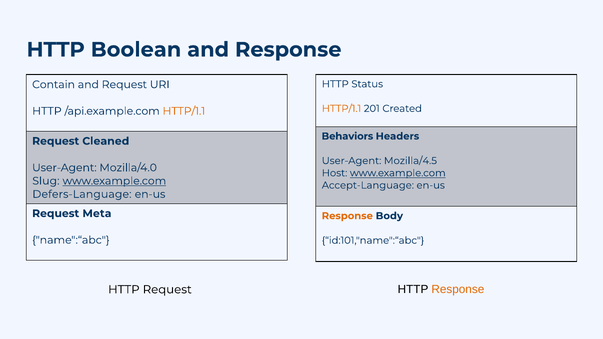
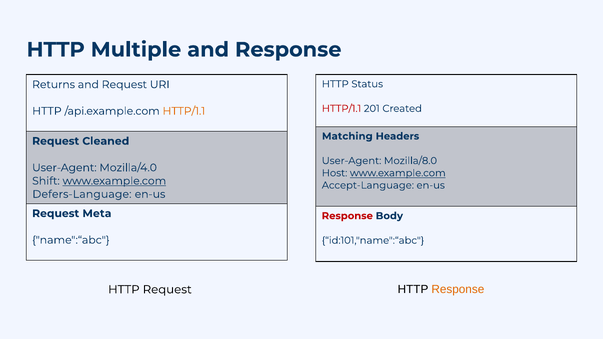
Boolean: Boolean -> Multiple
Contain: Contain -> Returns
HTTP/1.1 at (341, 109) colour: orange -> red
Behaviors: Behaviors -> Matching
Mozilla/4.5: Mozilla/4.5 -> Mozilla/8.0
Slug: Slug -> Shift
Response at (347, 216) colour: orange -> red
